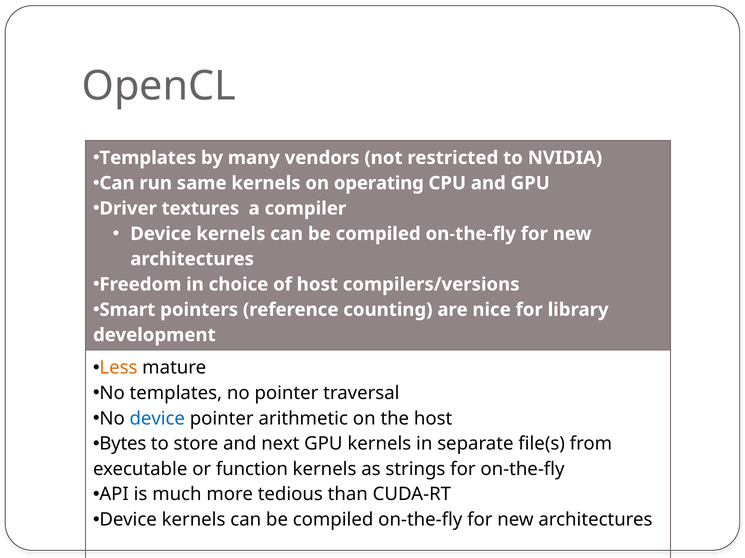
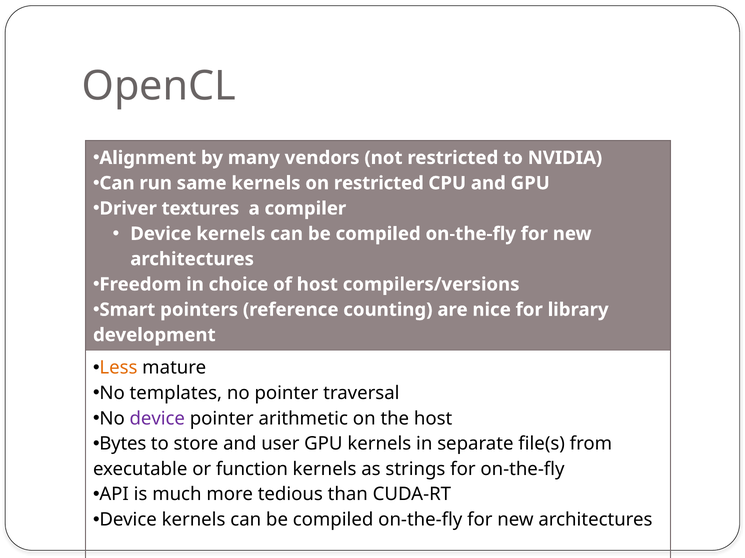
Templates at (148, 158): Templates -> Alignment
on operating: operating -> restricted
device at (157, 419) colour: blue -> purple
next: next -> user
